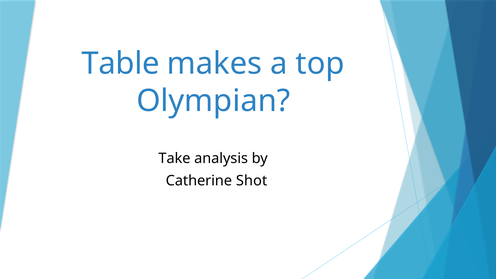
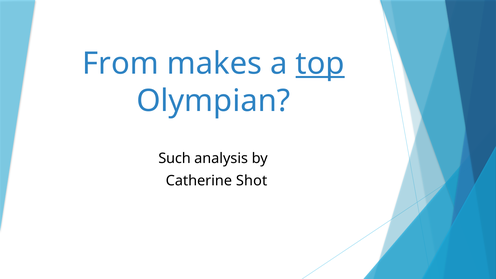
Table: Table -> From
top underline: none -> present
Take: Take -> Such
